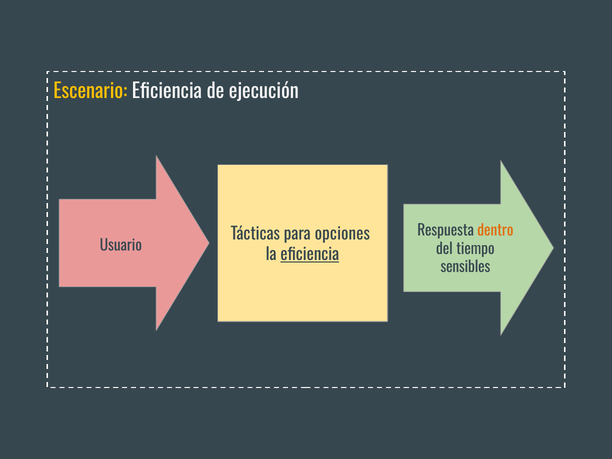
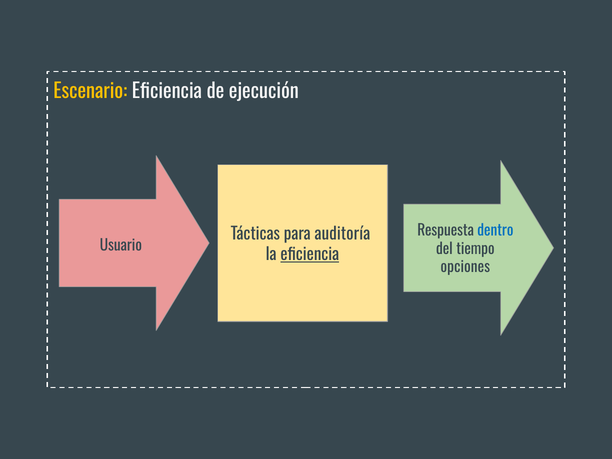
dentro colour: orange -> blue
opciones: opciones -> auditoría
sensibles: sensibles -> opciones
